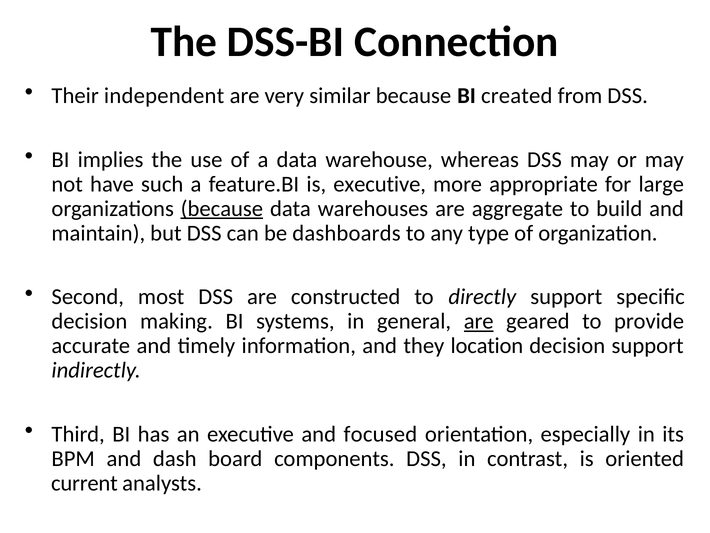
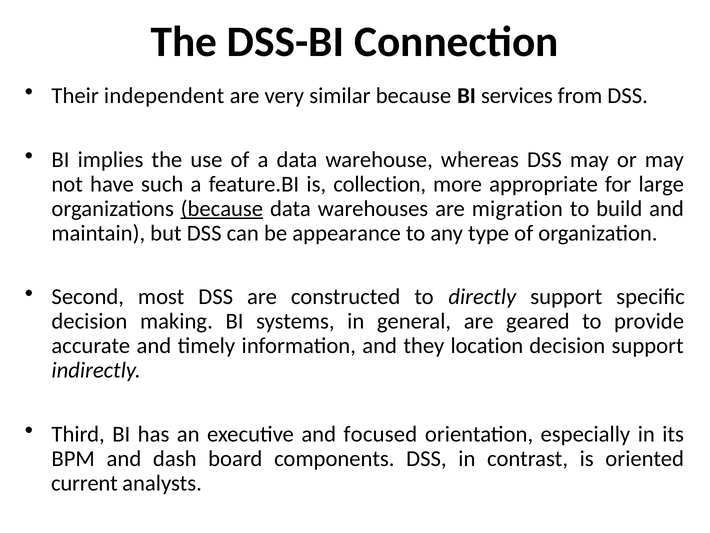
created: created -> services
is executive: executive -> collection
aggregate: aggregate -> migration
dashboards: dashboards -> appearance
are at (479, 321) underline: present -> none
